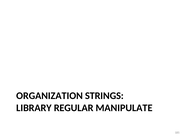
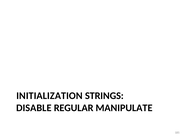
ORGANIZATION: ORGANIZATION -> INITIALIZATION
LIBRARY: LIBRARY -> DISABLE
